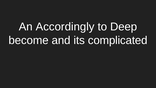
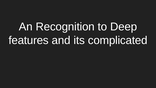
Accordingly: Accordingly -> Recognition
become: become -> features
